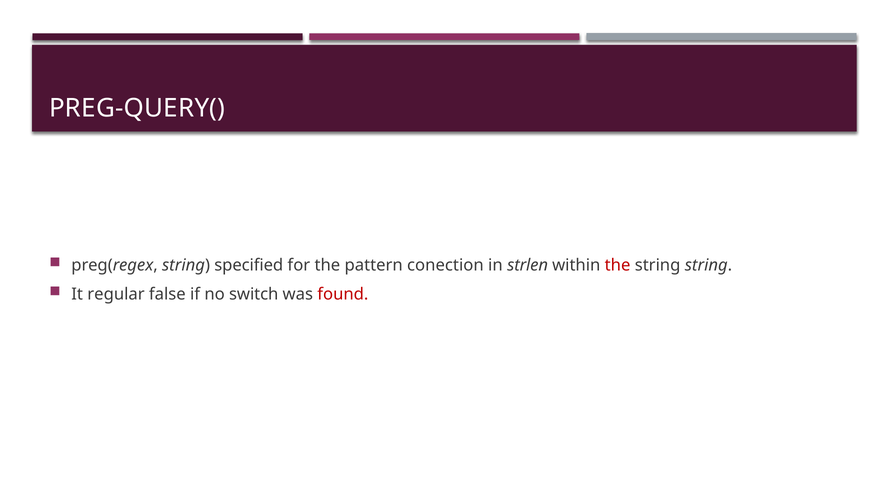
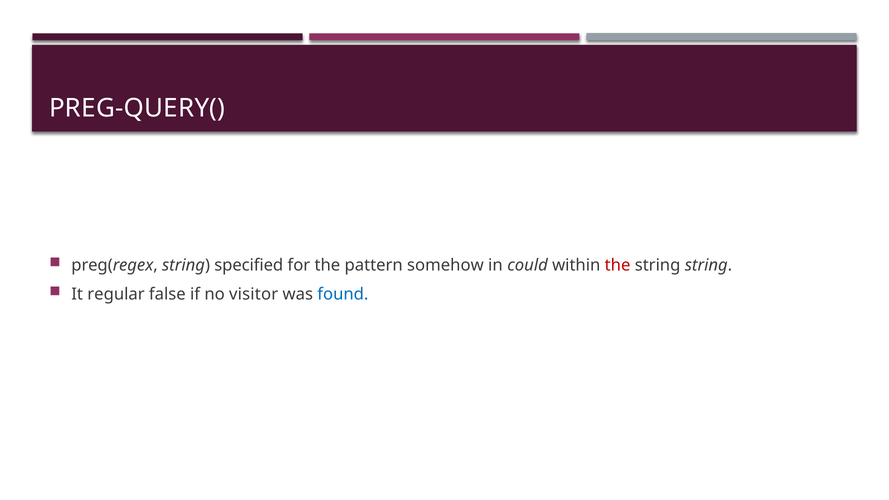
conection: conection -> somehow
strlen: strlen -> could
switch: switch -> visitor
found colour: red -> blue
